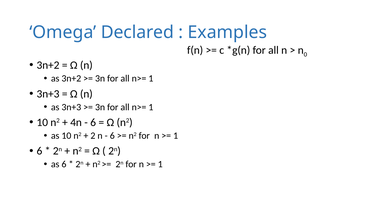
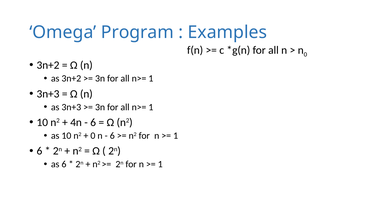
Declared: Declared -> Program
2 at (93, 135): 2 -> 0
